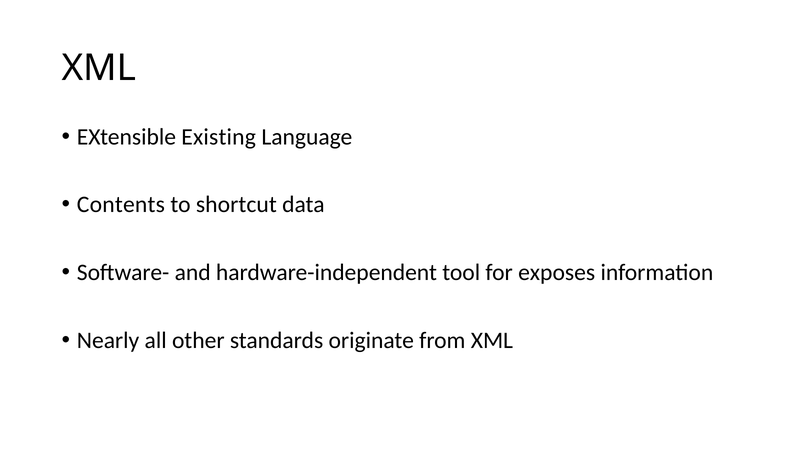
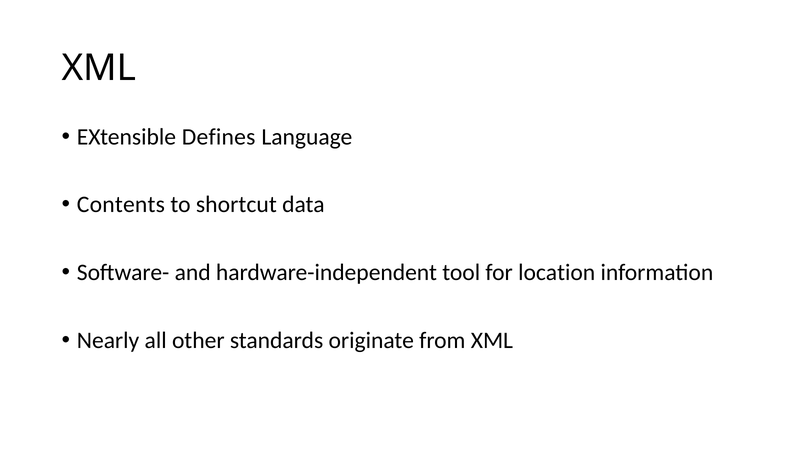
Existing: Existing -> Defines
exposes: exposes -> location
